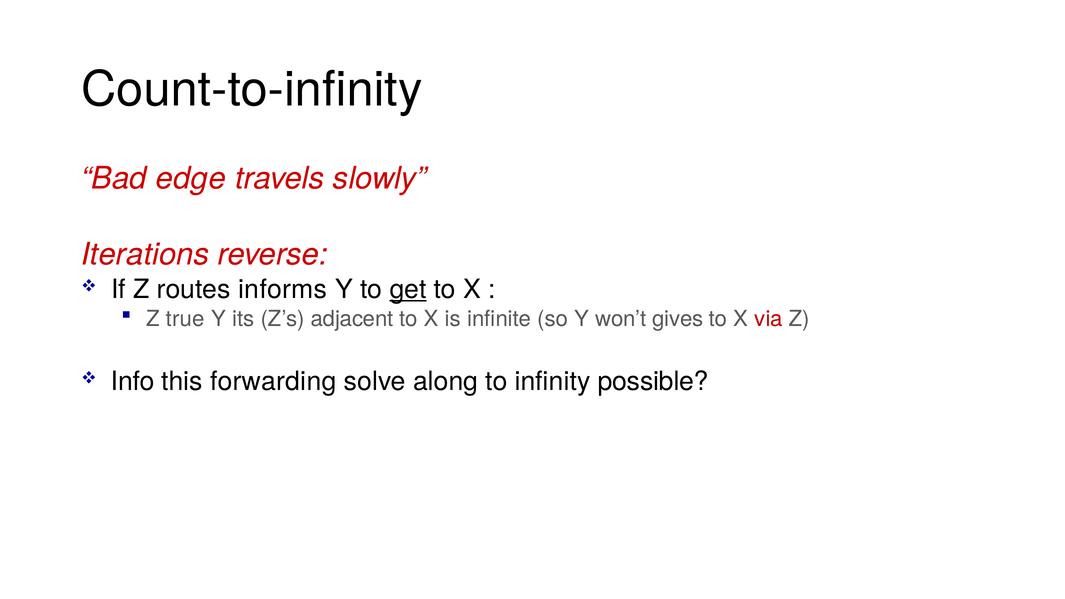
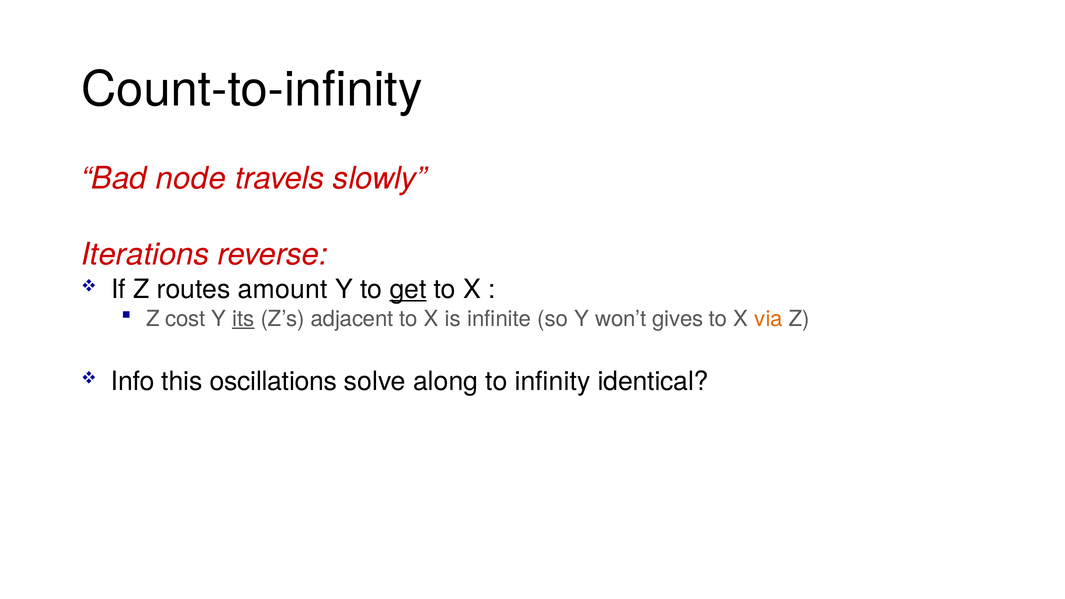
edge: edge -> node
informs: informs -> amount
true: true -> cost
its underline: none -> present
via colour: red -> orange
forwarding: forwarding -> oscillations
possible: possible -> identical
